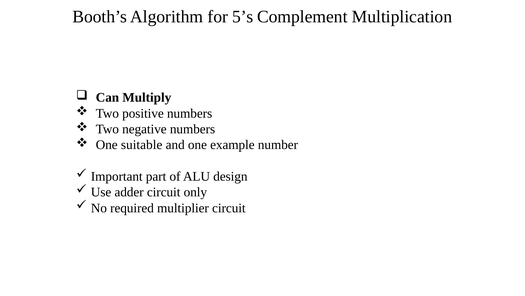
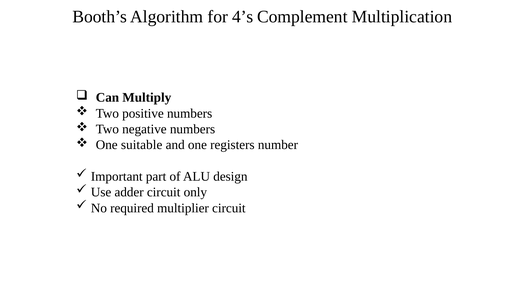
5’s: 5’s -> 4’s
example: example -> registers
